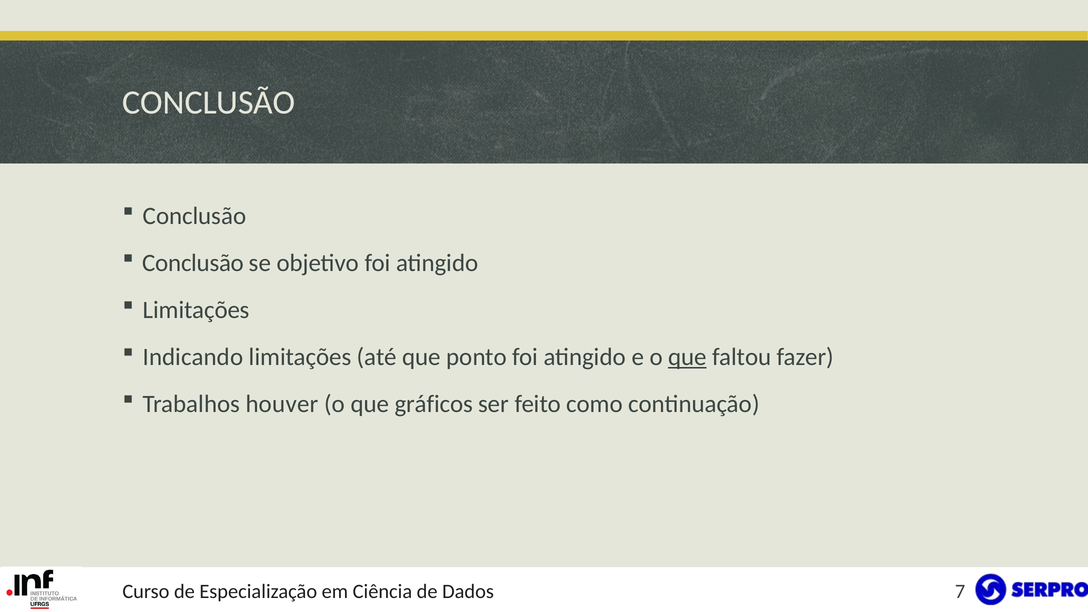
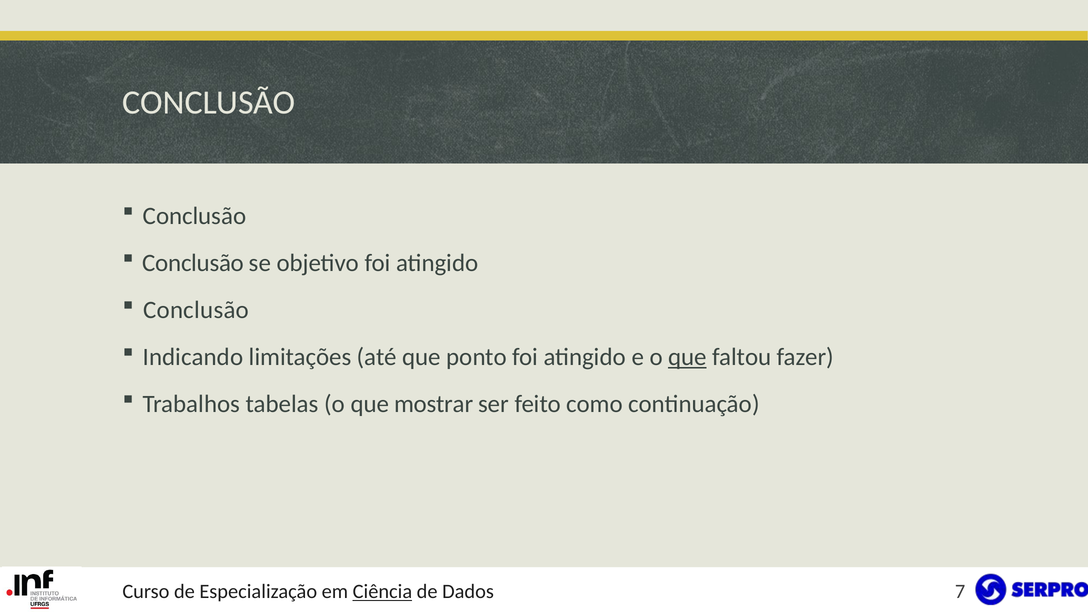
Limitações at (196, 310): Limitações -> Conclusão
houver: houver -> tabelas
gráficos: gráficos -> mostrar
Ciência underline: none -> present
